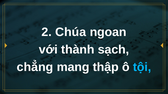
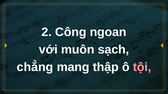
Chúa: Chúa -> Công
thành: thành -> muôn
tội colour: light blue -> pink
